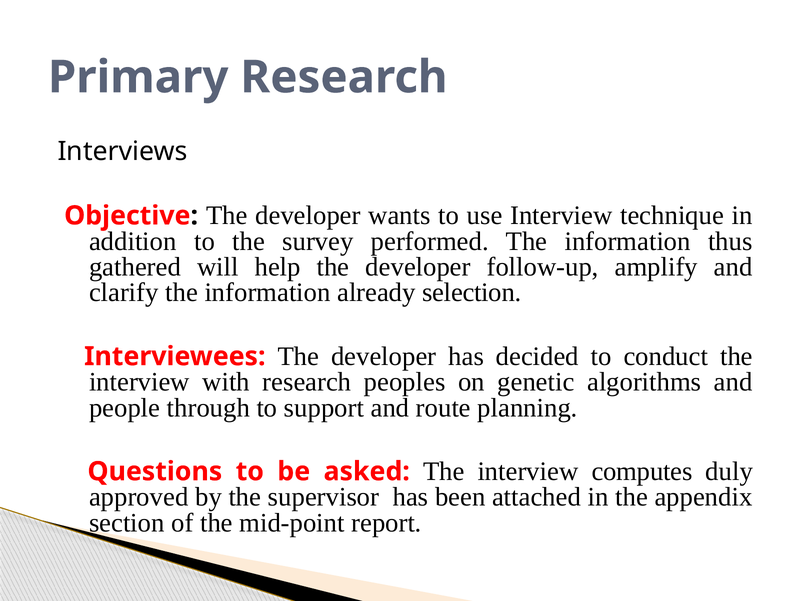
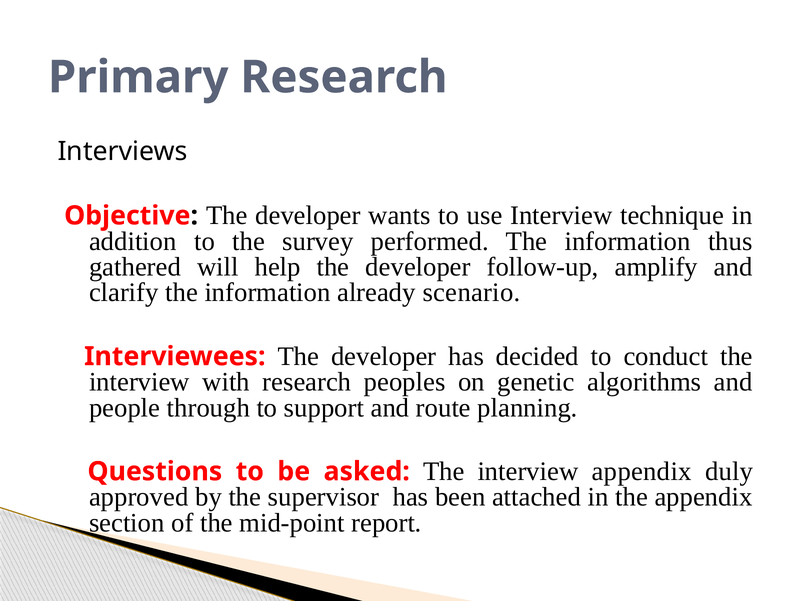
selection: selection -> scenario
interview computes: computes -> appendix
